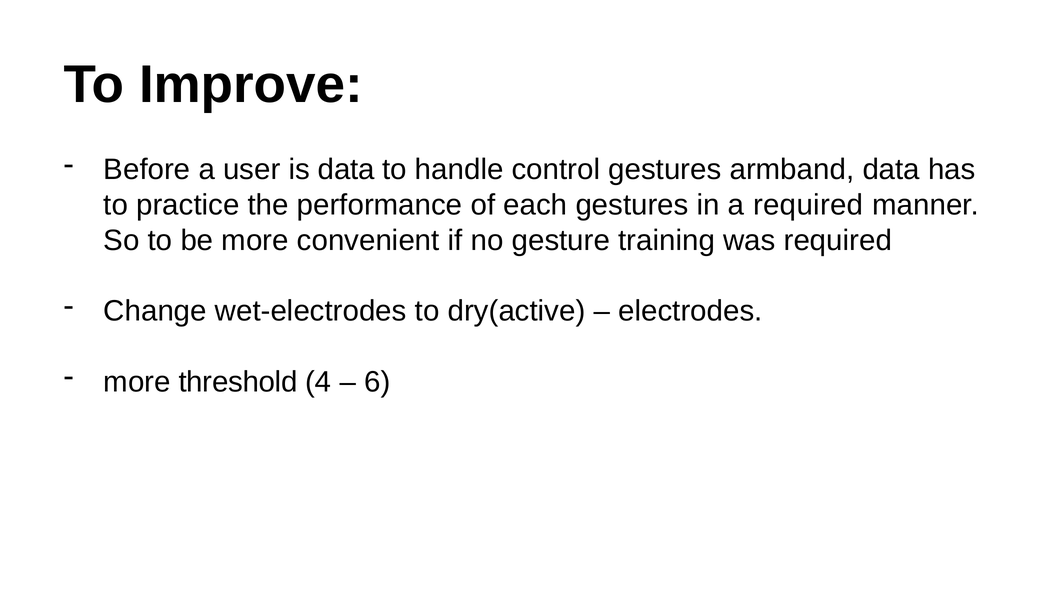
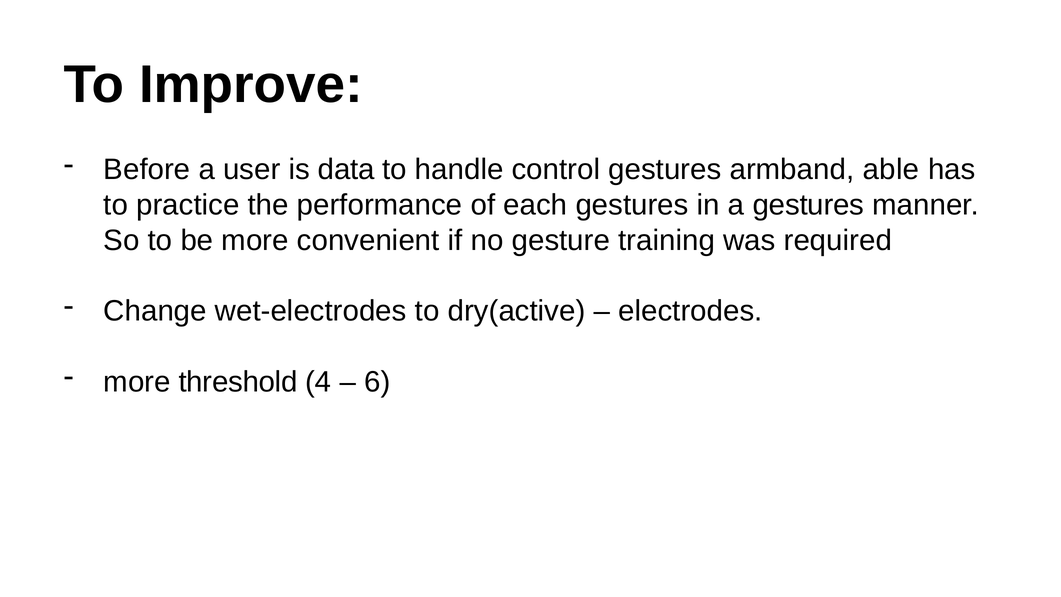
armband data: data -> able
a required: required -> gestures
